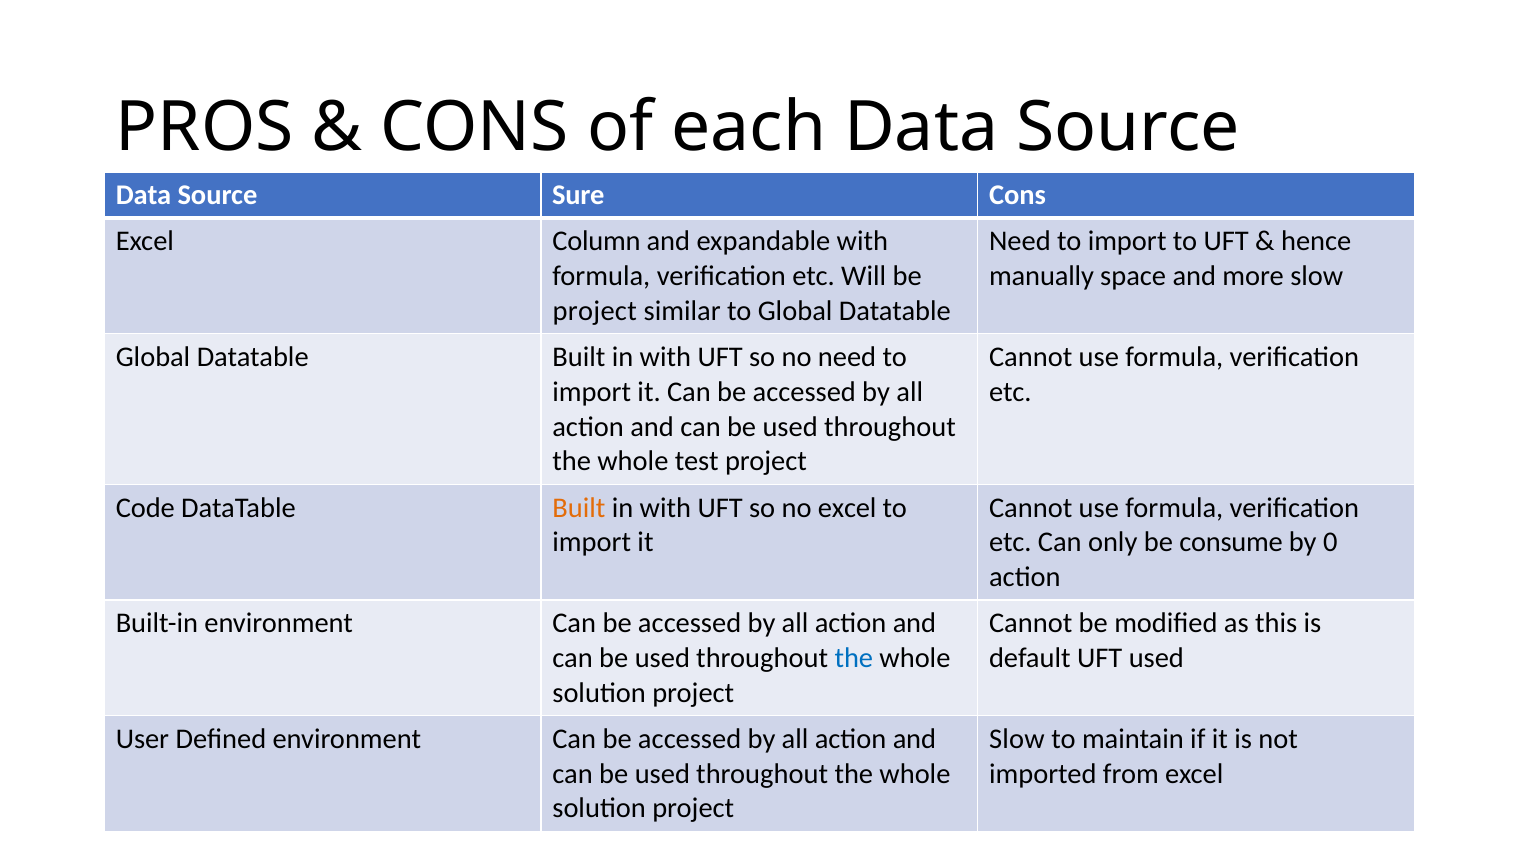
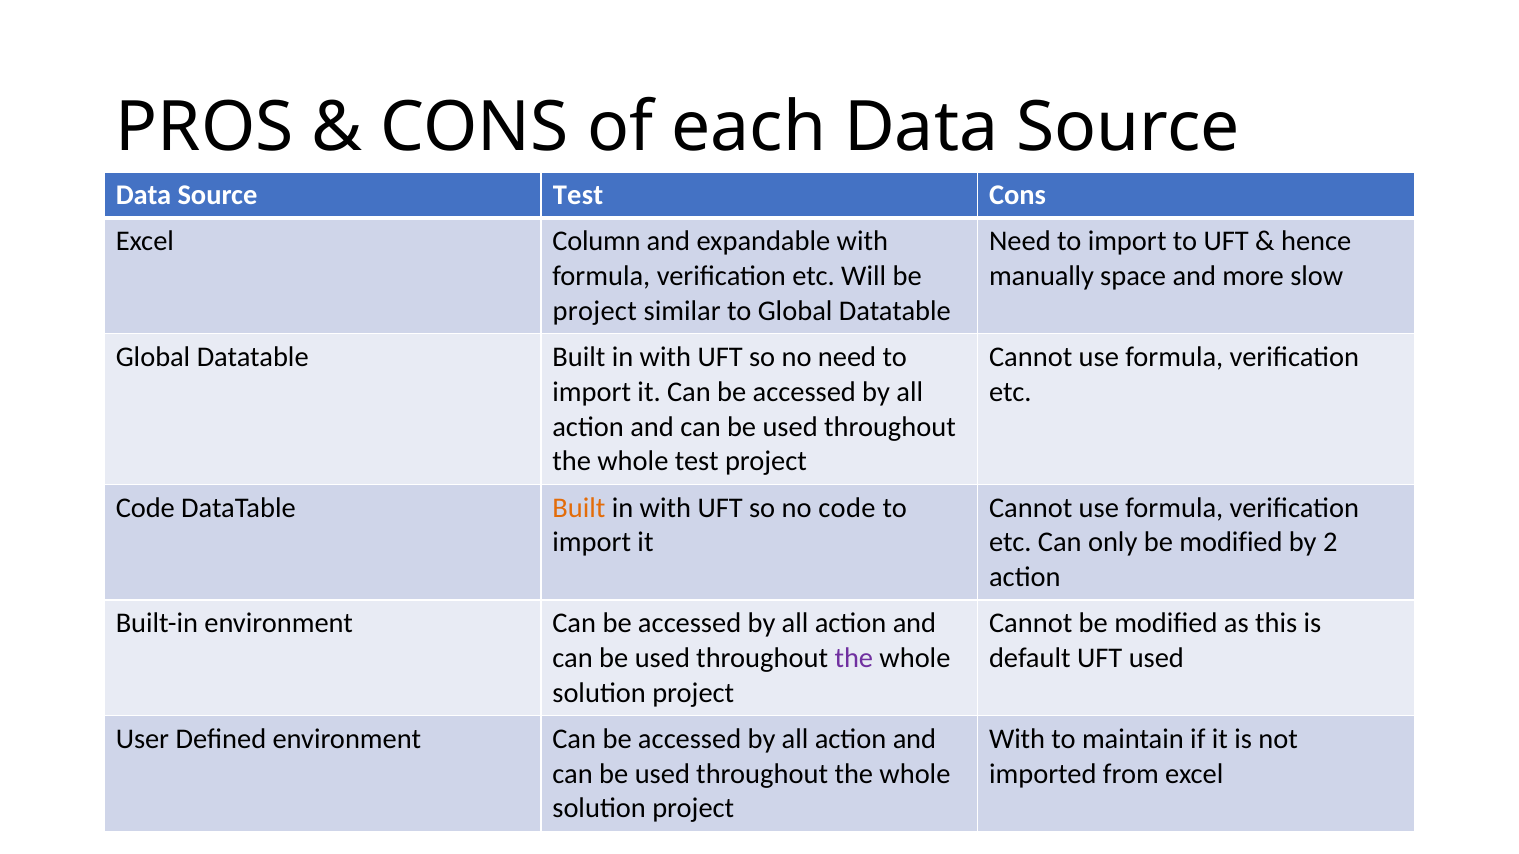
Source Sure: Sure -> Test
no excel: excel -> code
only be consume: consume -> modified
0: 0 -> 2
the at (854, 658) colour: blue -> purple
Slow at (1017, 739): Slow -> With
